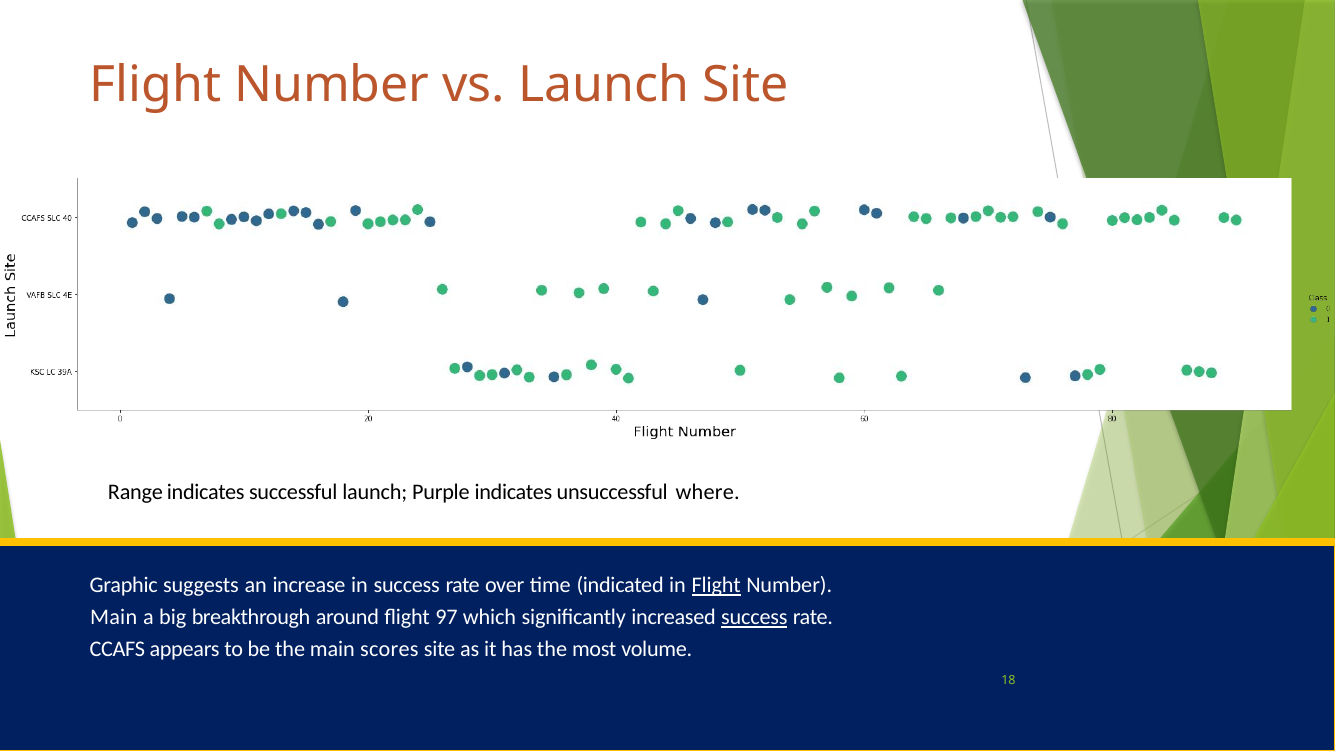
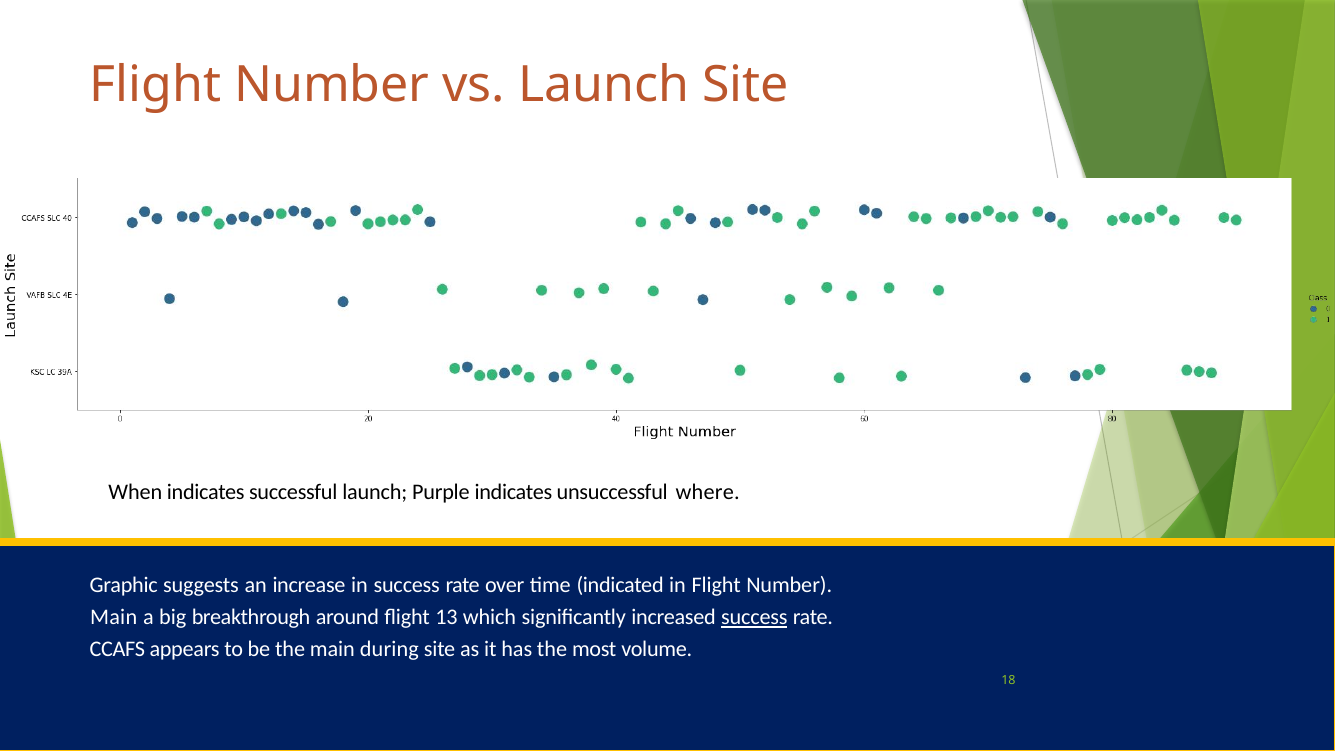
Range: Range -> When
Flight at (716, 585) underline: present -> none
97: 97 -> 13
scores: scores -> during
